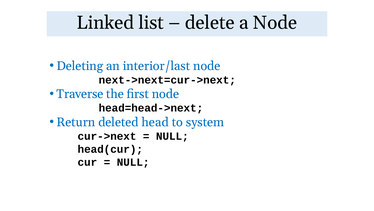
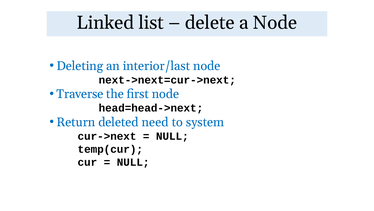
head: head -> need
head(cur: head(cur -> temp(cur
